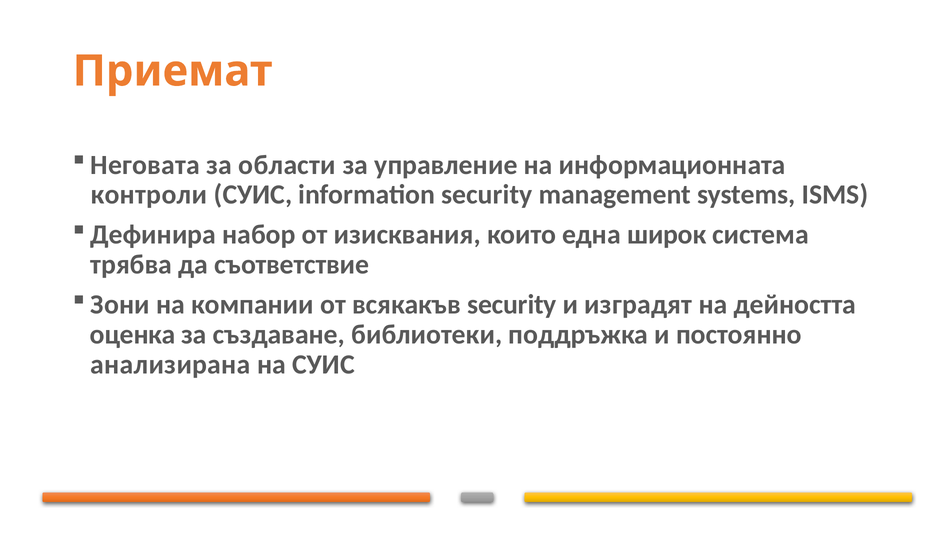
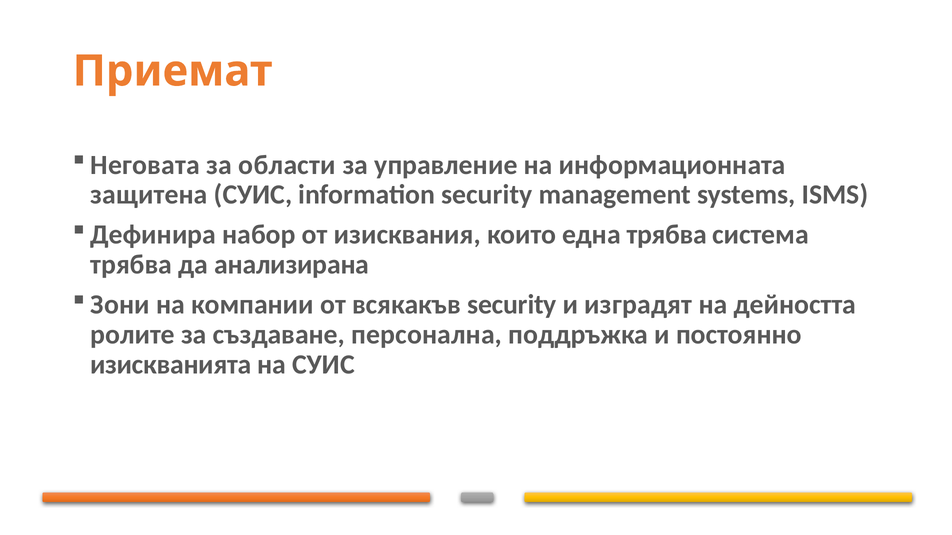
контроли: контроли -> защитена
една широк: широк -> трябва
съответствие: съответствие -> анализирана
оценка: оценка -> ролите
библиотеки: библиотеки -> персонална
анализирана: анализирана -> изискванията
